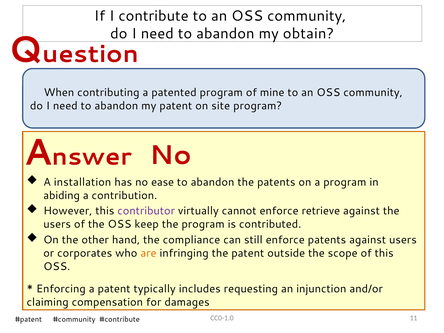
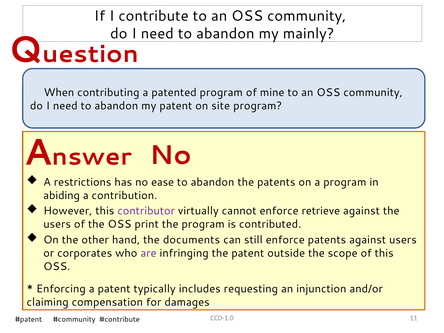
obtain: obtain -> mainly
installation: installation -> restrictions
keep: keep -> print
compliance: compliance -> documents
are colour: orange -> purple
